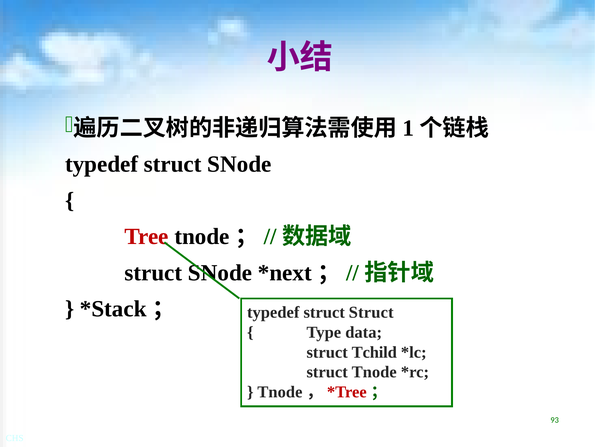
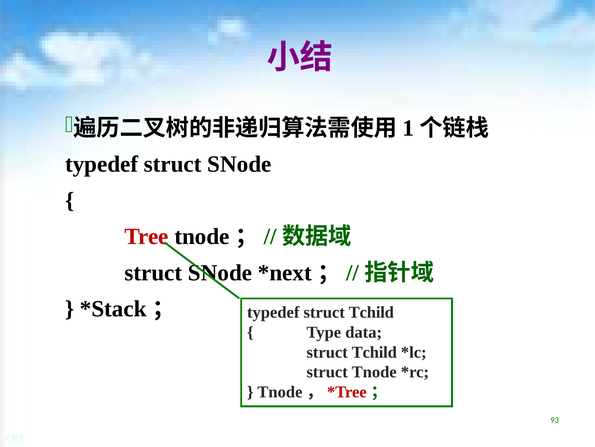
typedef struct Struct: Struct -> Tchild
